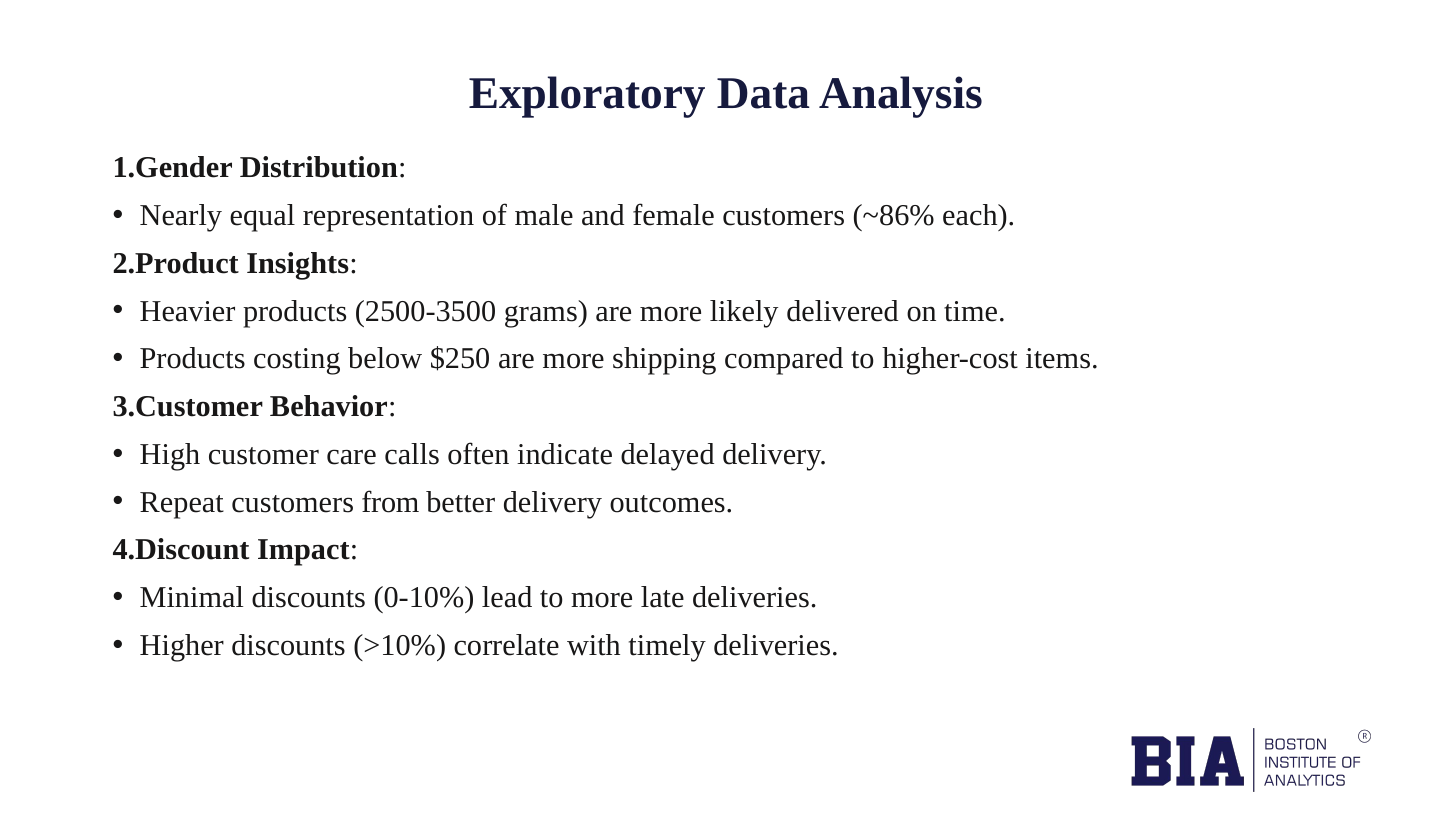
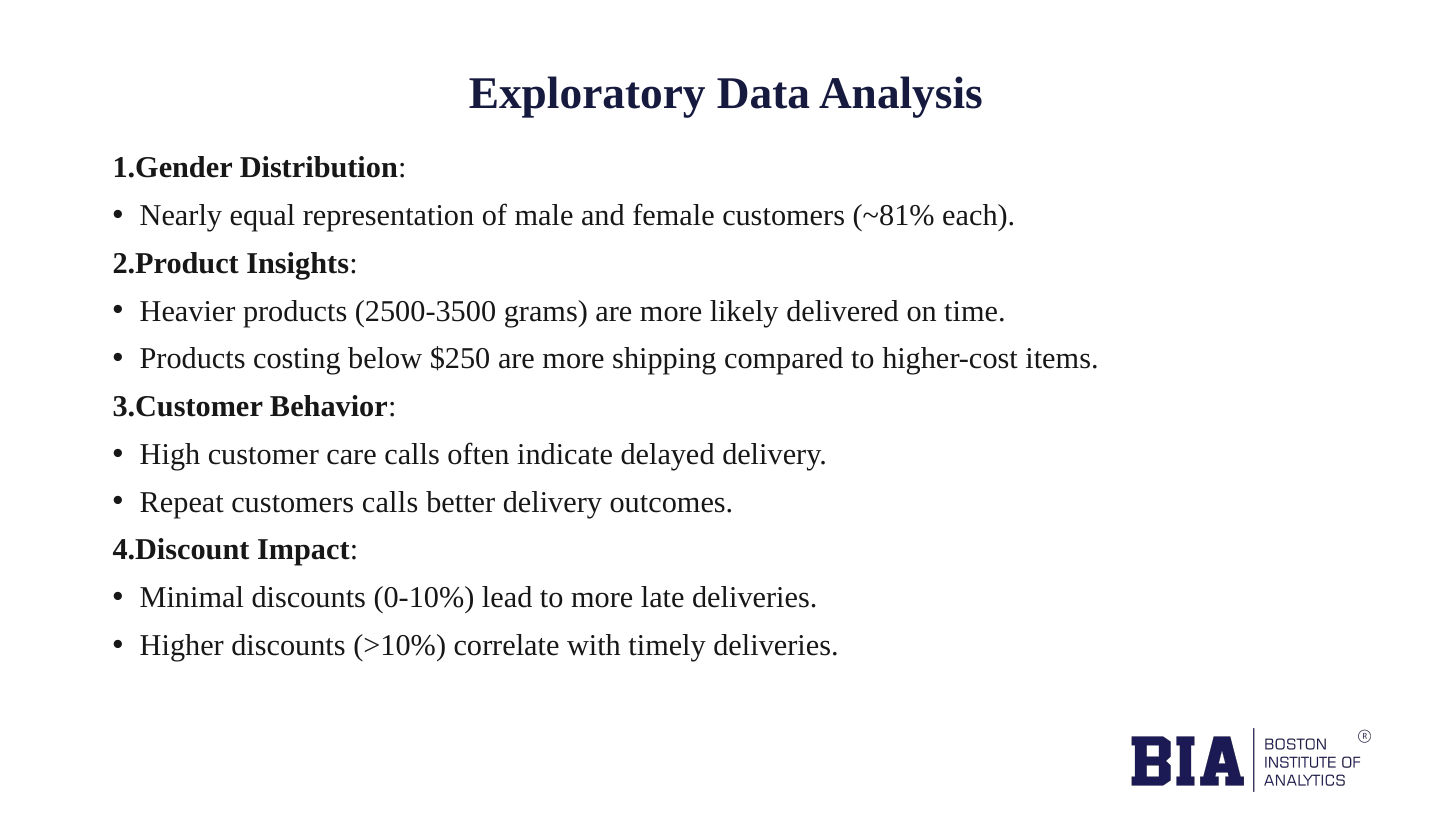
~86%: ~86% -> ~81%
customers from: from -> calls
